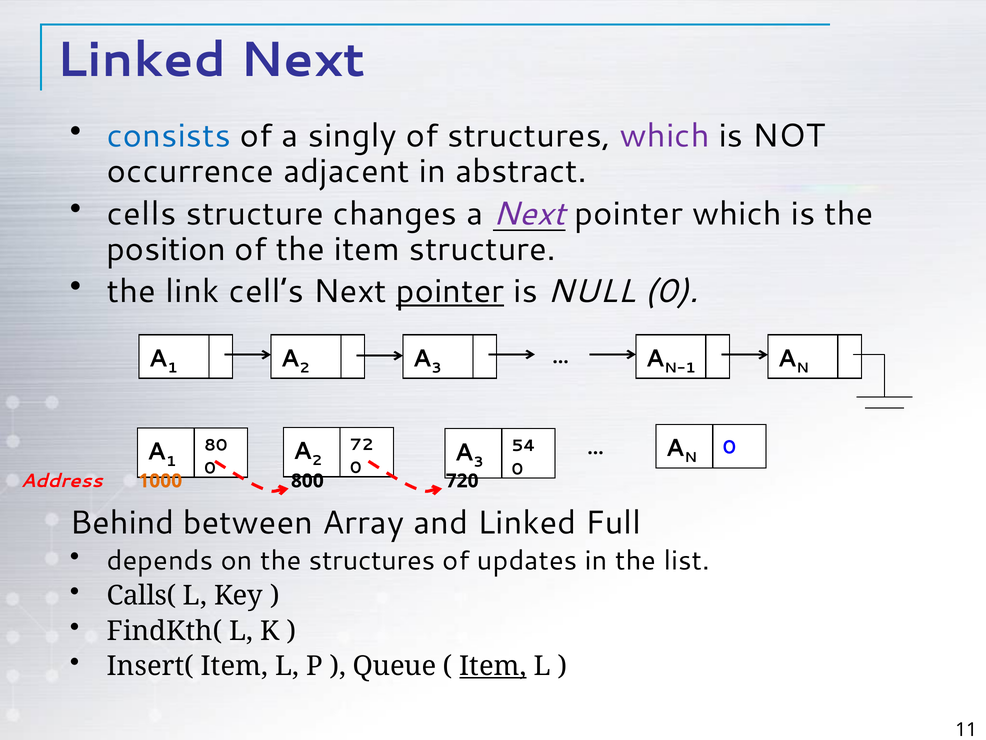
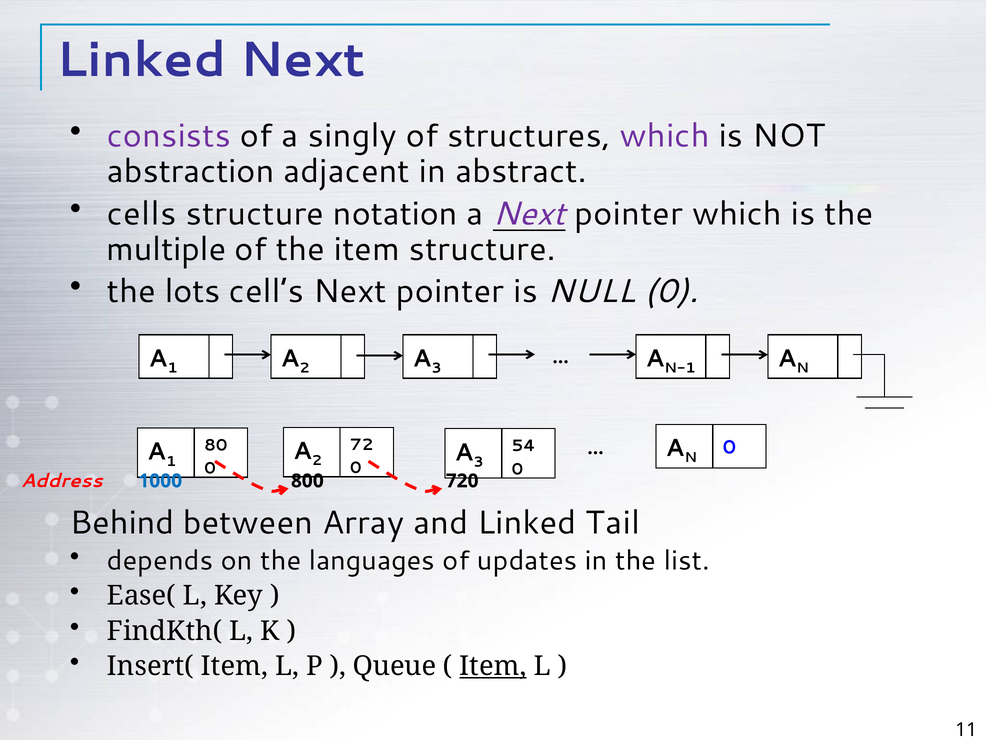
consists colour: blue -> purple
occurrence: occurrence -> abstraction
changes: changes -> notation
position: position -> multiple
link: link -> lots
pointer at (450, 291) underline: present -> none
1000 colour: orange -> blue
Full: Full -> Tail
the structures: structures -> languages
Calls(: Calls( -> Ease(
